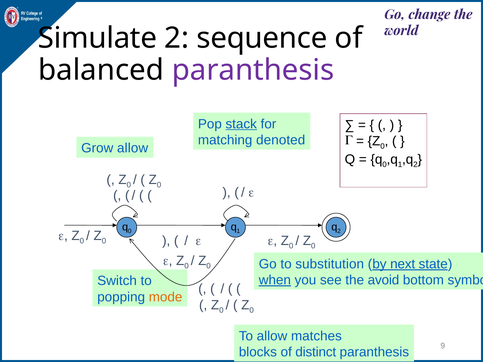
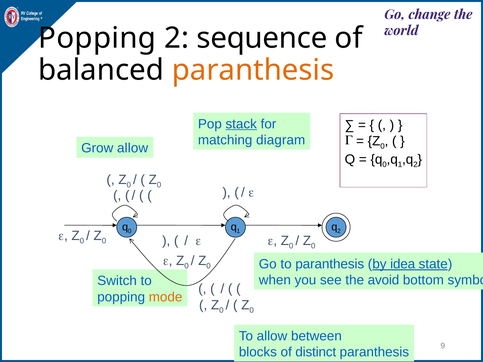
Simulate at (97, 38): Simulate -> Popping
paranthesis at (253, 70) colour: purple -> orange
denoted: denoted -> diagram
to substitution: substitution -> paranthesis
next: next -> idea
when underline: present -> none
matches: matches -> between
